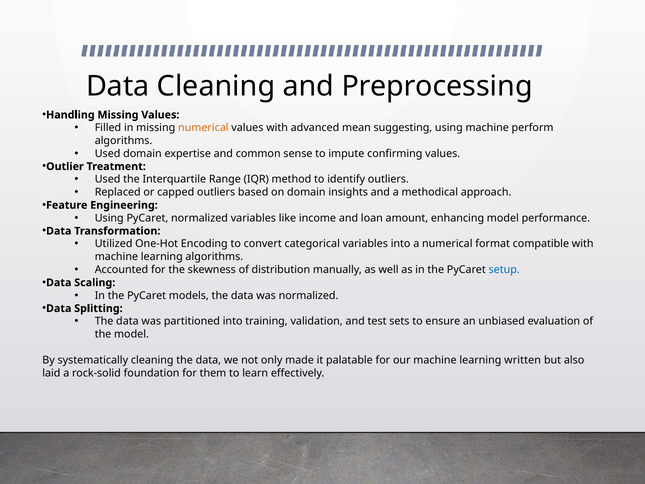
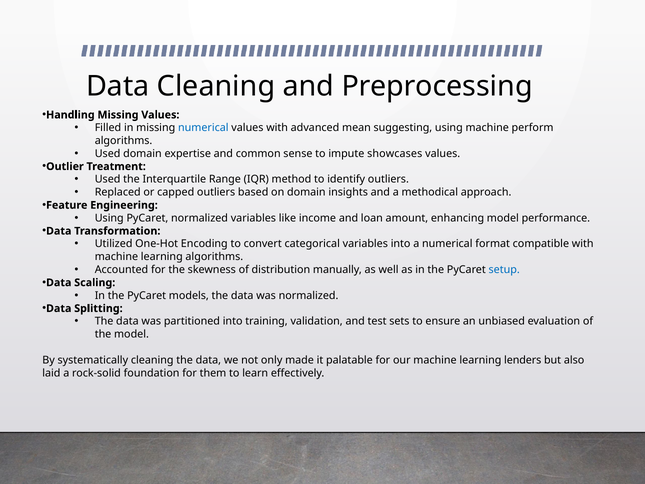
numerical at (203, 128) colour: orange -> blue
confirming: confirming -> showcases
written: written -> lenders
